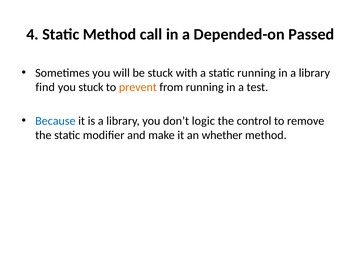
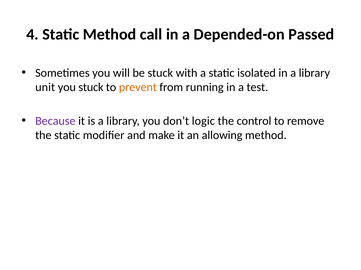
static running: running -> isolated
find: find -> unit
Because colour: blue -> purple
whether: whether -> allowing
